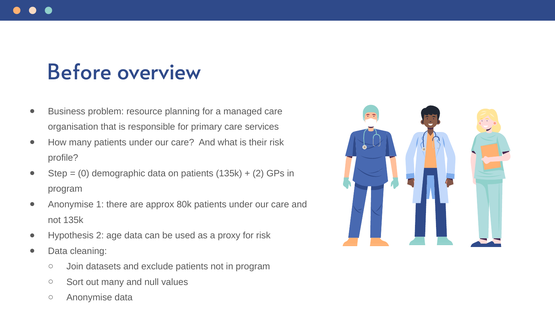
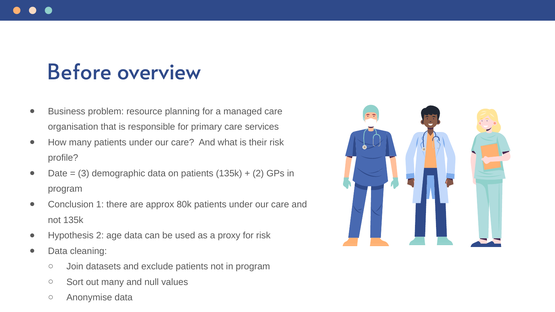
Step: Step -> Date
0: 0 -> 3
Anonymise at (71, 205): Anonymise -> Conclusion
